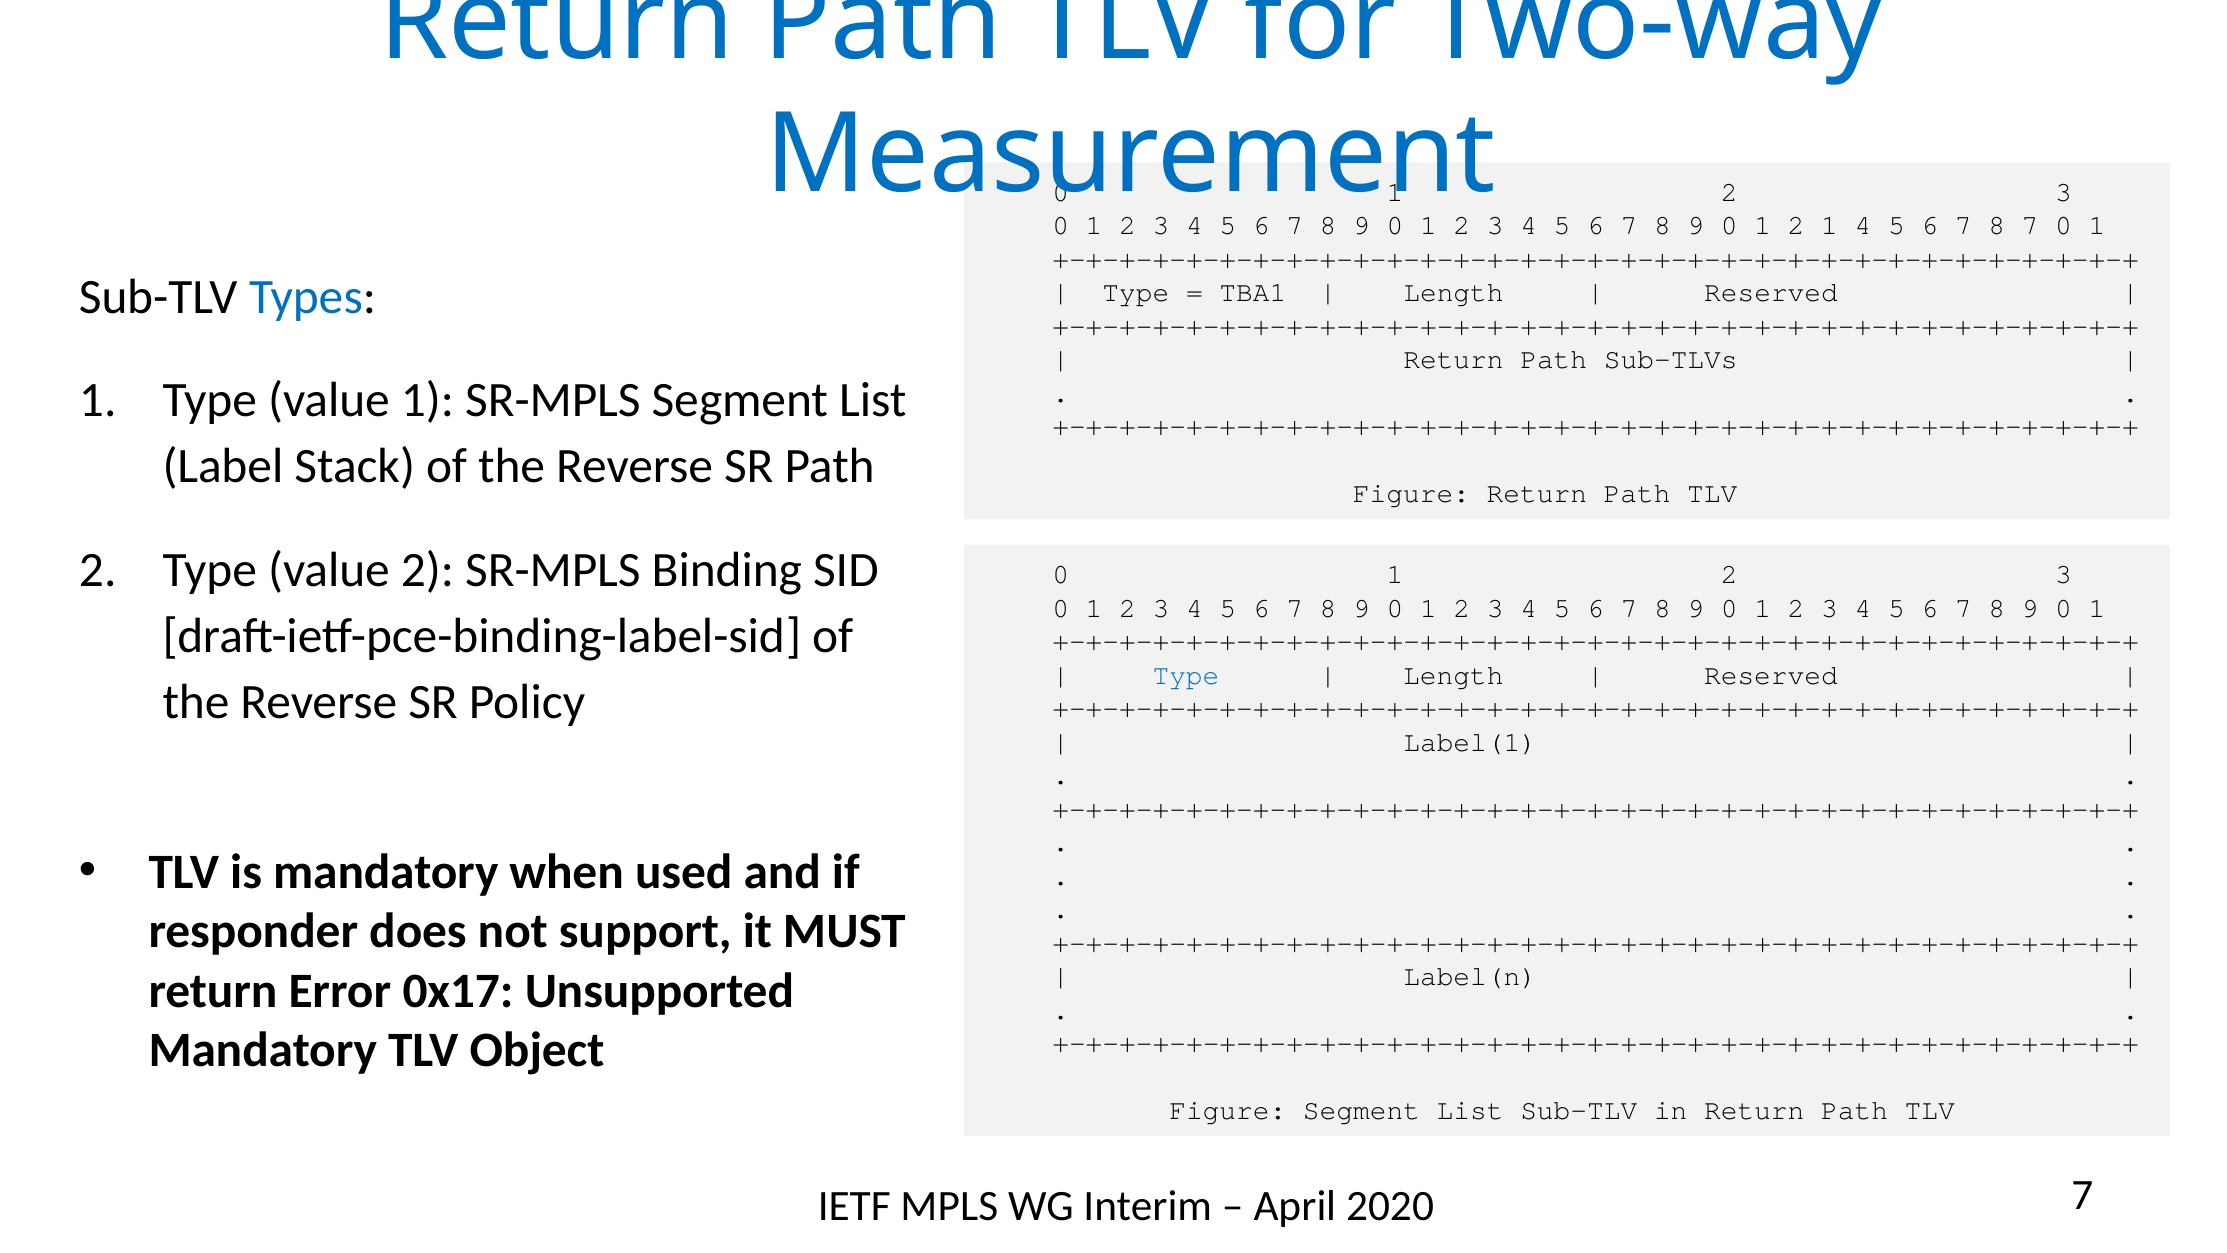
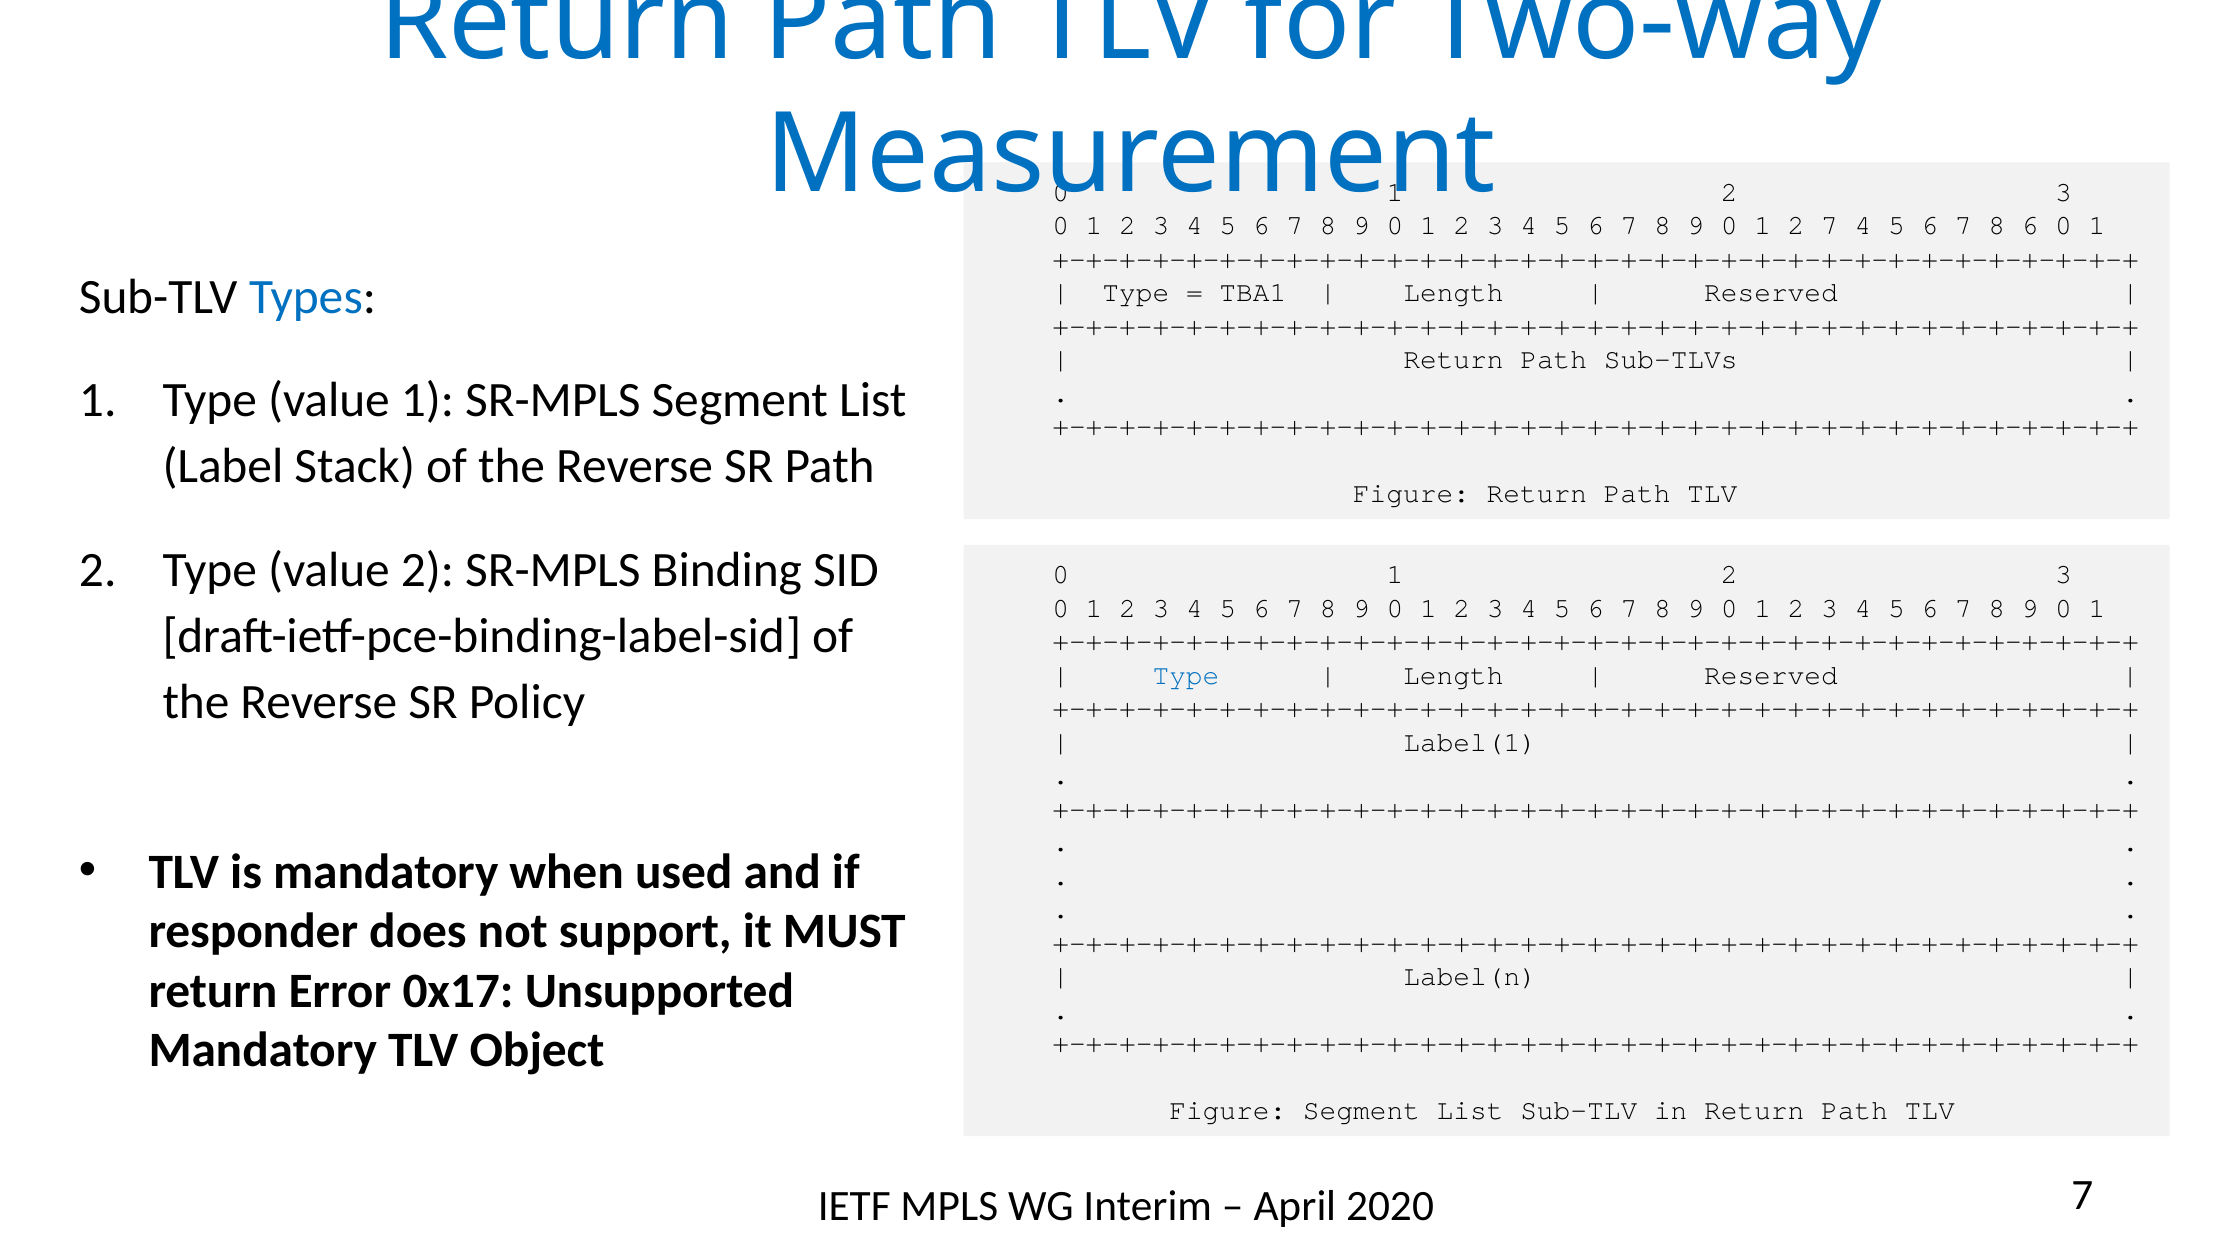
2 1: 1 -> 7
8 7: 7 -> 6
